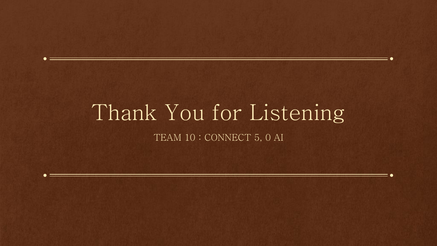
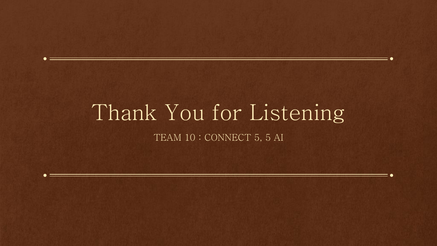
5 0: 0 -> 5
